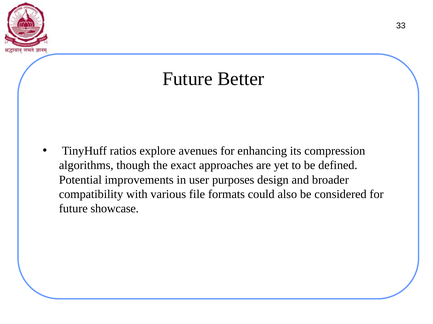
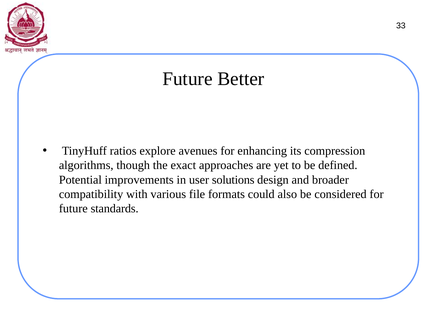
purposes: purposes -> solutions
showcase: showcase -> standards
